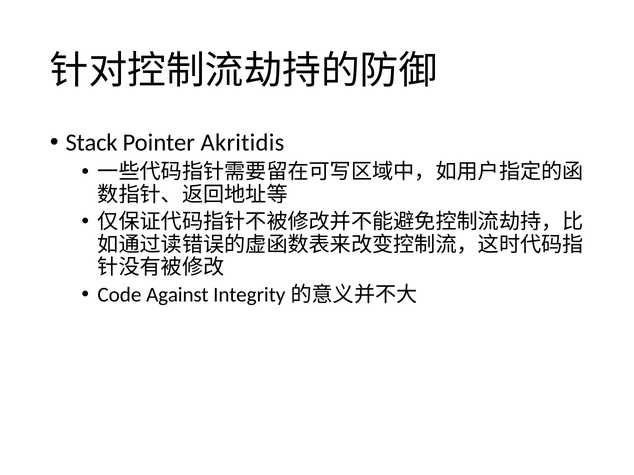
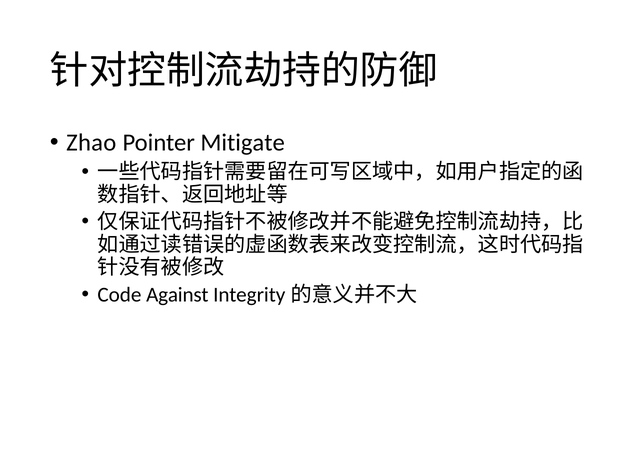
Stack: Stack -> Zhao
Akritidis: Akritidis -> Mitigate
